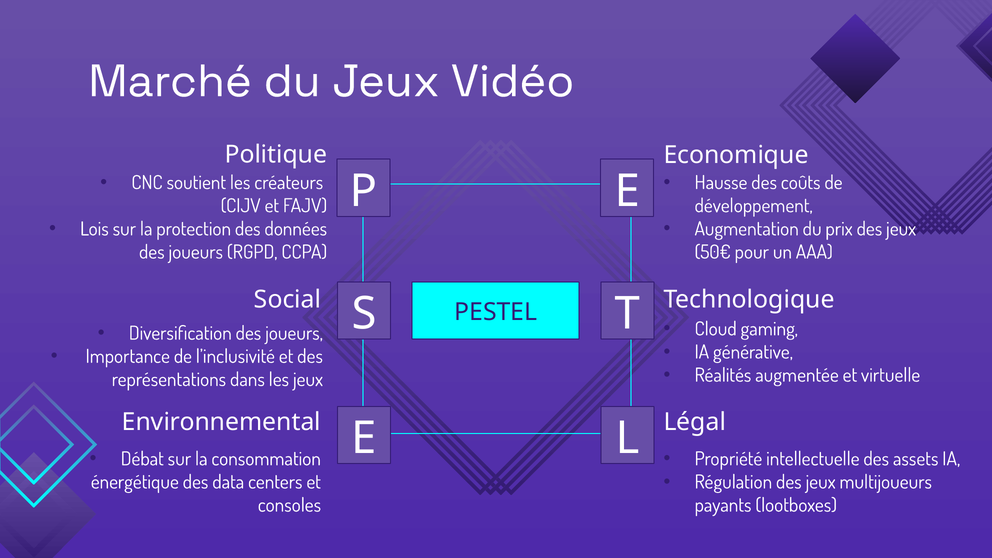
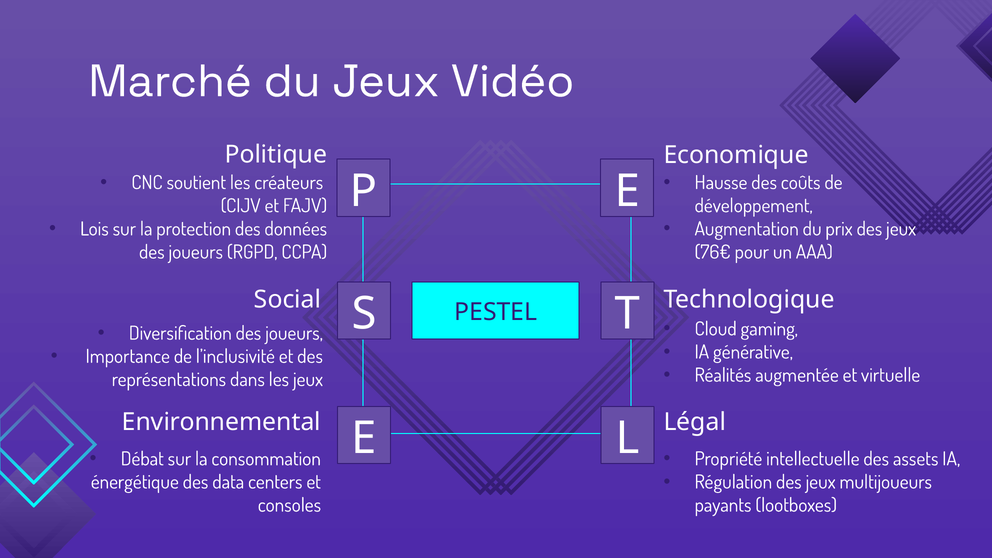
50€: 50€ -> 76€
